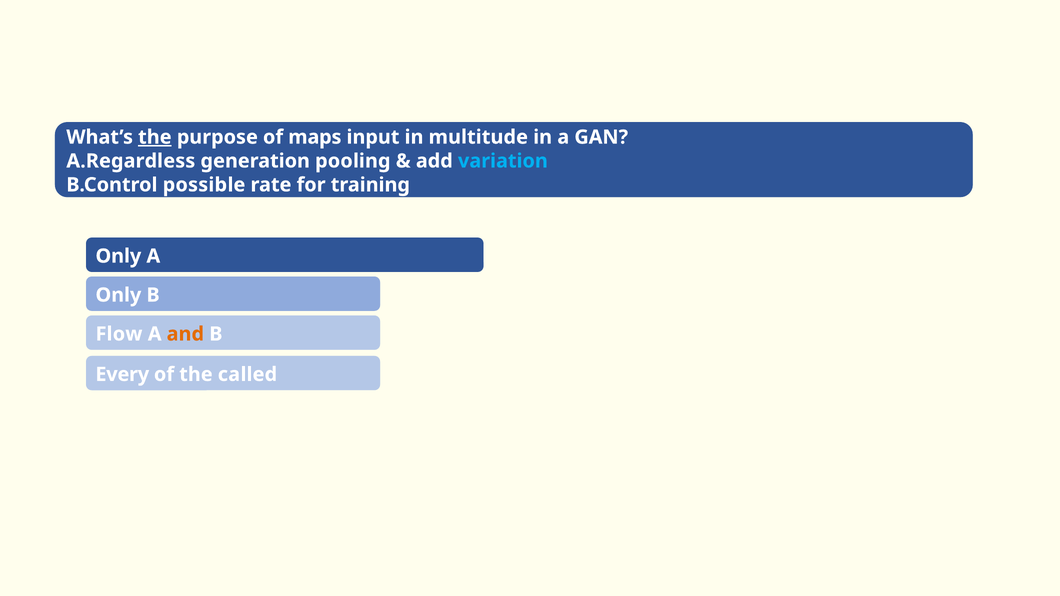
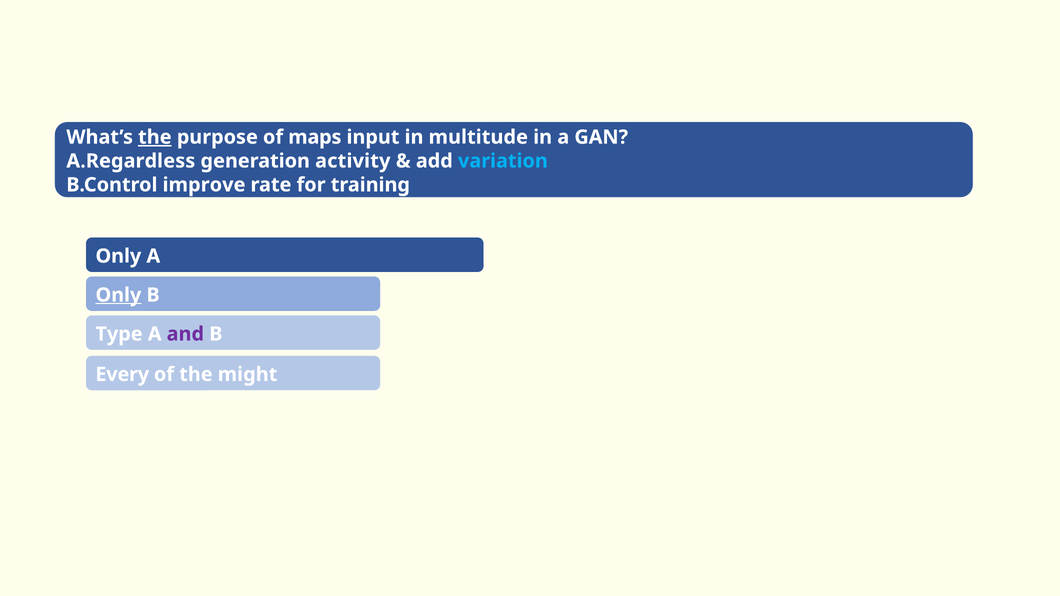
pooling: pooling -> activity
possible: possible -> improve
Only at (118, 295) underline: none -> present
Flow: Flow -> Type
and colour: orange -> purple
called: called -> might
